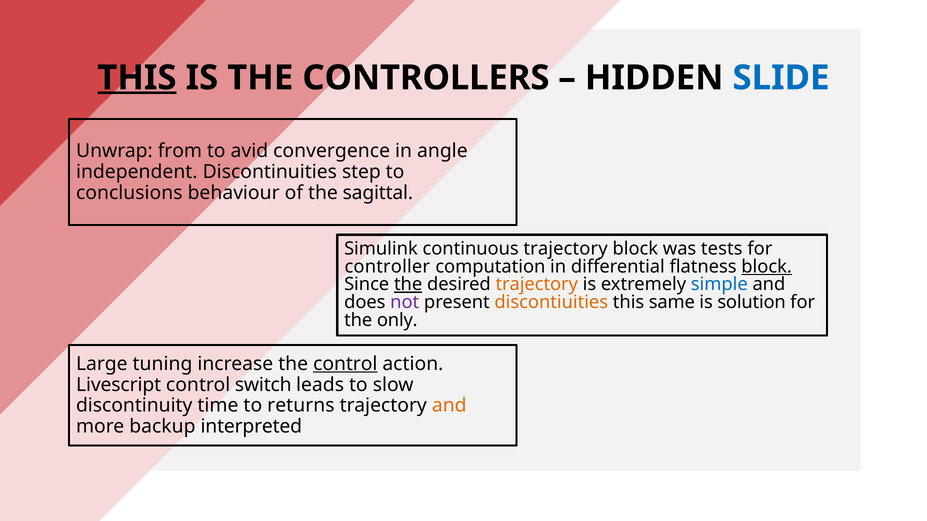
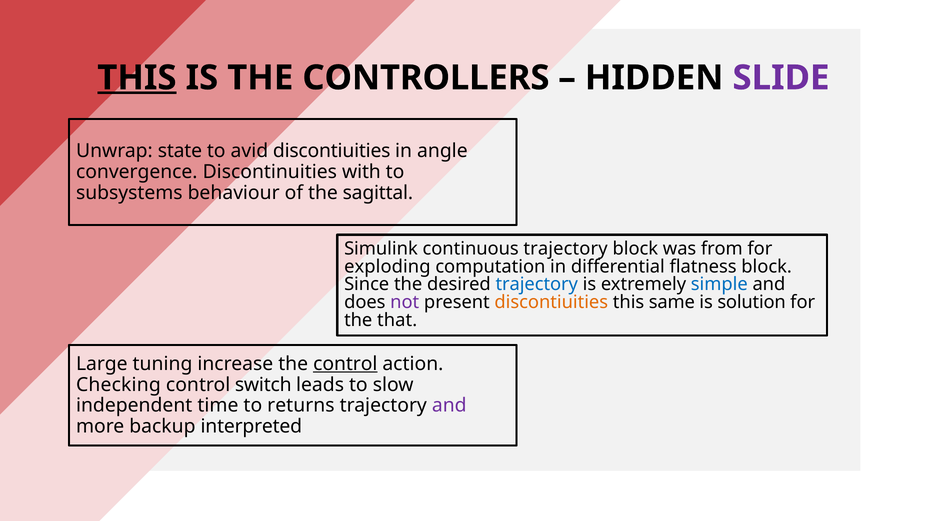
SLIDE colour: blue -> purple
from: from -> state
avid convergence: convergence -> discontiuities
independent: independent -> convergence
step: step -> with
conclusions: conclusions -> subsystems
tests: tests -> from
controller: controller -> exploding
block at (767, 267) underline: present -> none
the at (408, 285) underline: present -> none
trajectory at (537, 285) colour: orange -> blue
only: only -> that
Livescript: Livescript -> Checking
discontinuity: discontinuity -> independent
and at (449, 406) colour: orange -> purple
